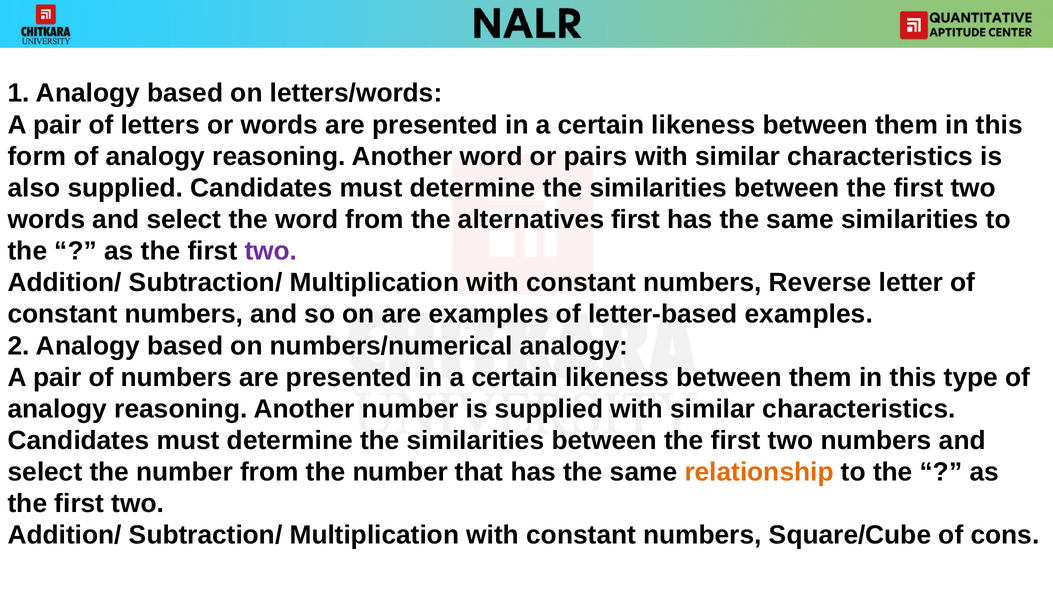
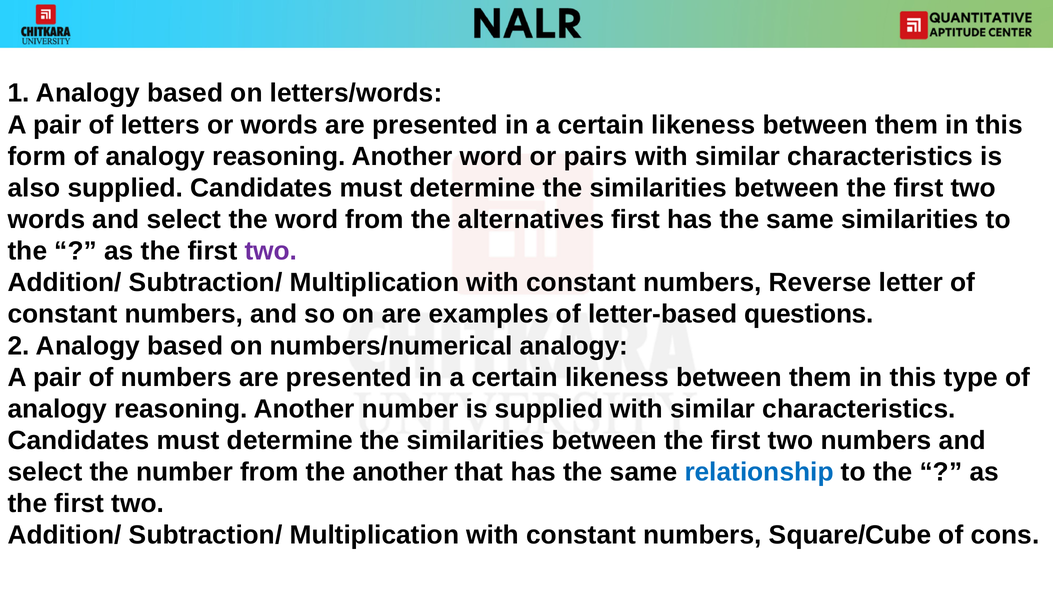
letter-based examples: examples -> questions
from the number: number -> another
relationship colour: orange -> blue
